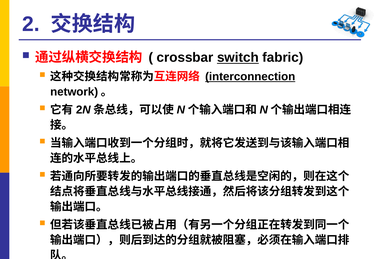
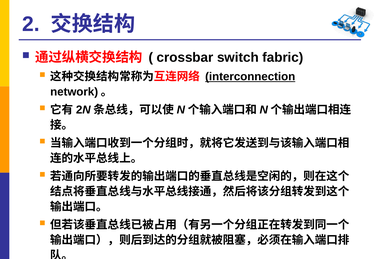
switch underline: present -> none
